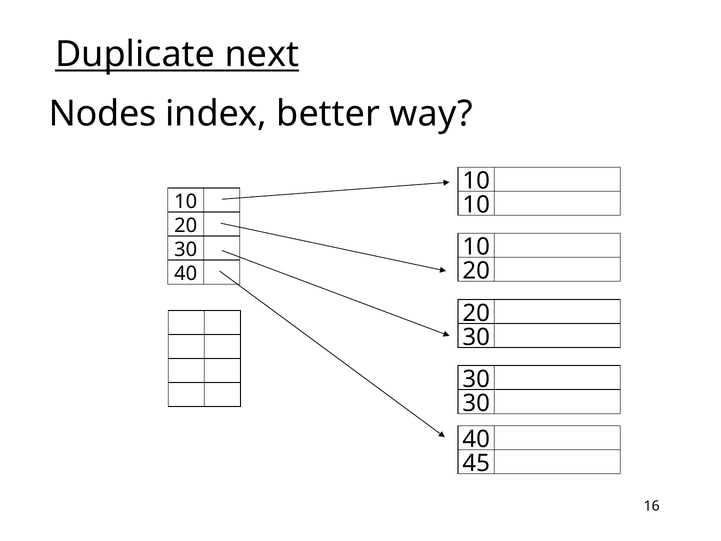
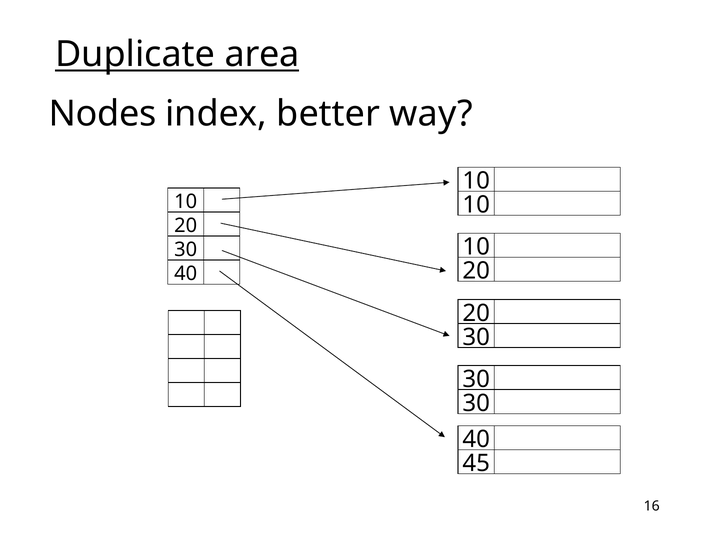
next: next -> area
